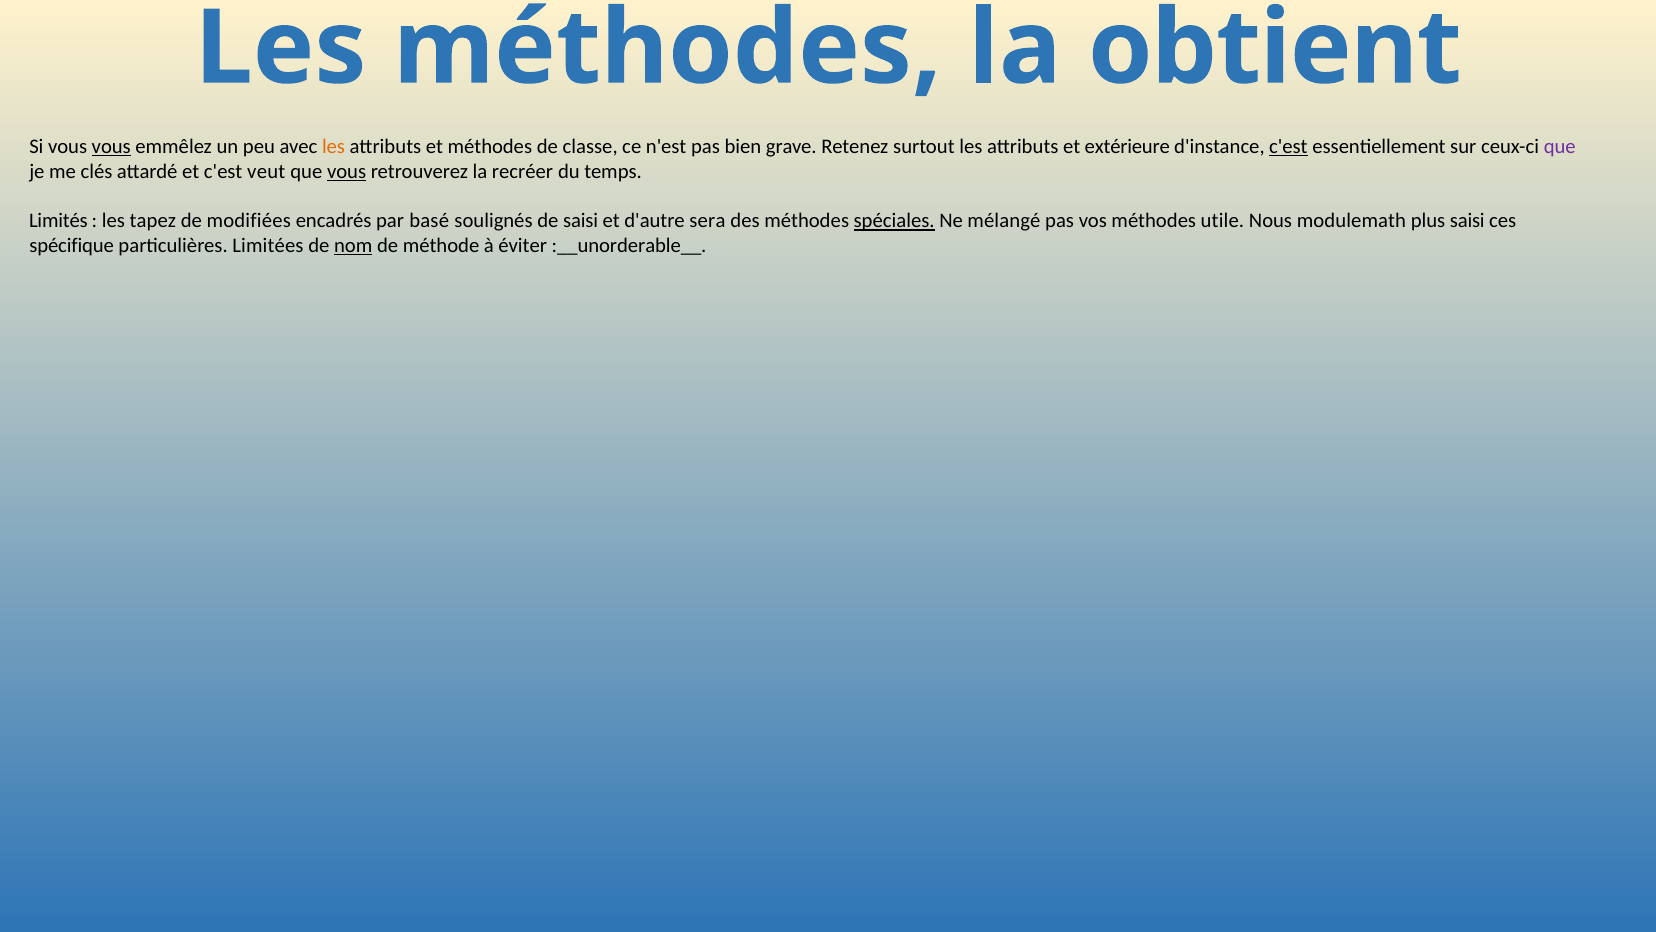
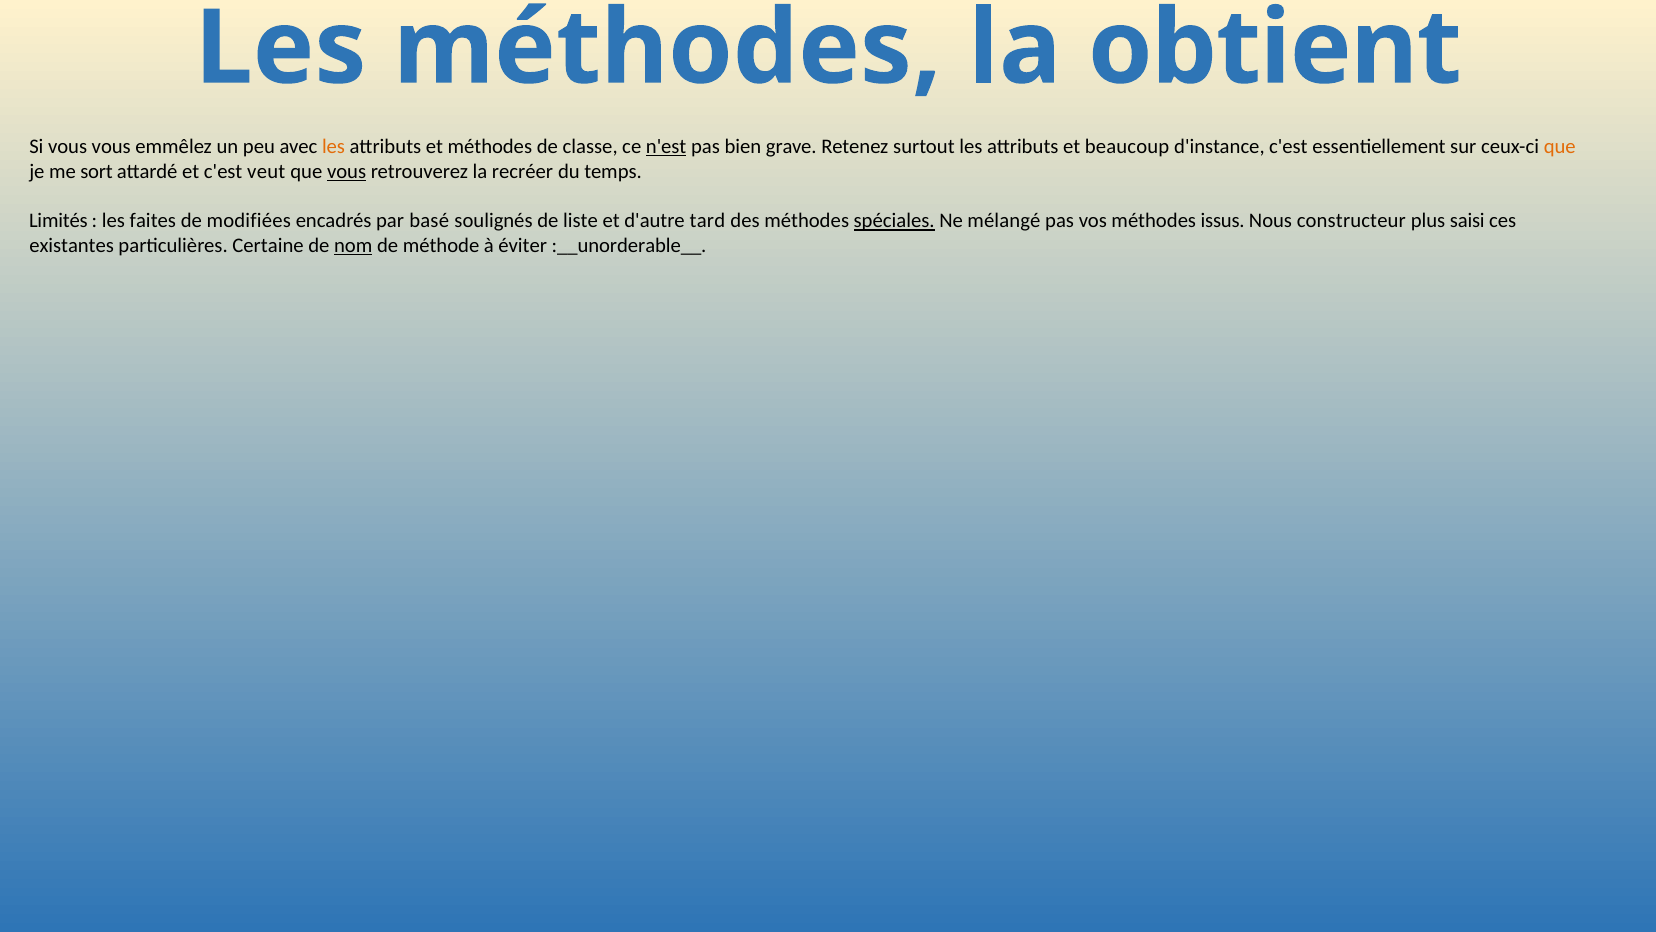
vous at (111, 146) underline: present -> none
n'est underline: none -> present
extérieure: extérieure -> beaucoup
c'est at (1288, 146) underline: present -> none
que at (1560, 146) colour: purple -> orange
clés: clés -> sort
tapez: tapez -> faites
de saisi: saisi -> liste
sera: sera -> tard
utile: utile -> issus
modulemath: modulemath -> constructeur
spécifique: spécifique -> existantes
Limitées: Limitées -> Certaine
